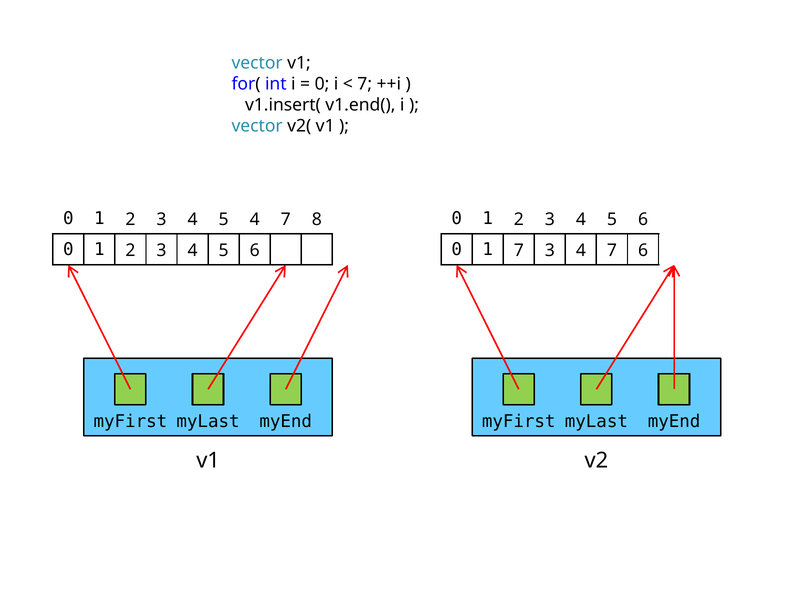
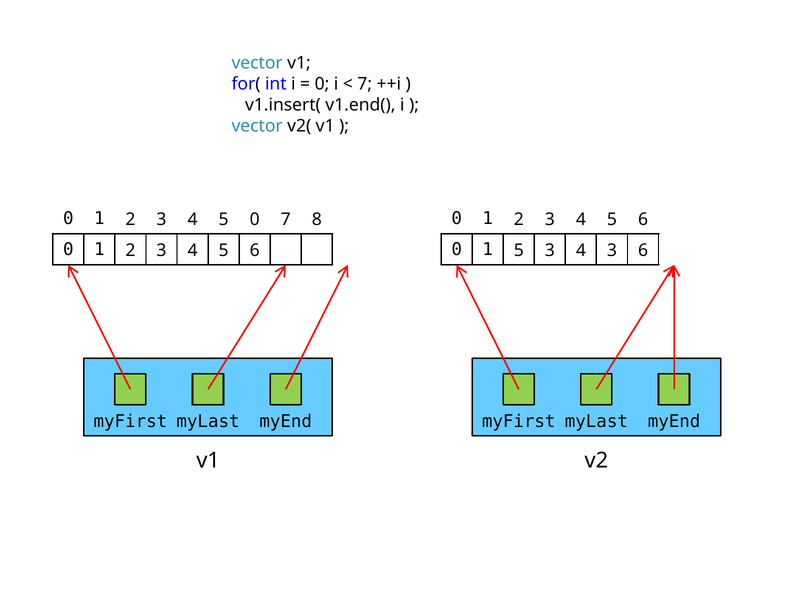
5 4: 4 -> 0
1 7: 7 -> 5
3 4 7: 7 -> 3
